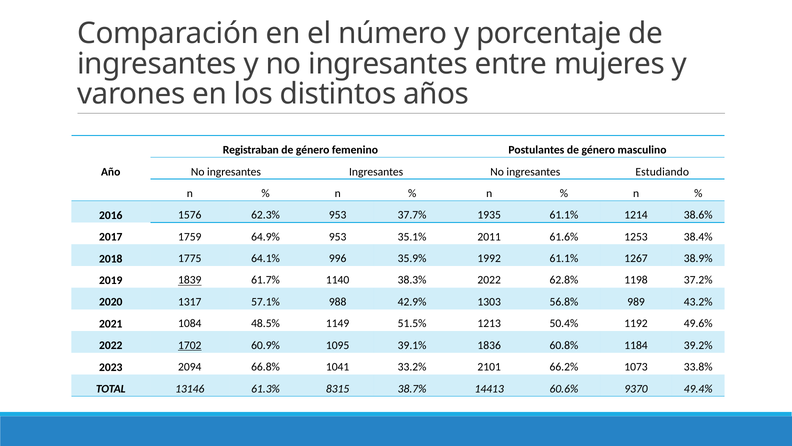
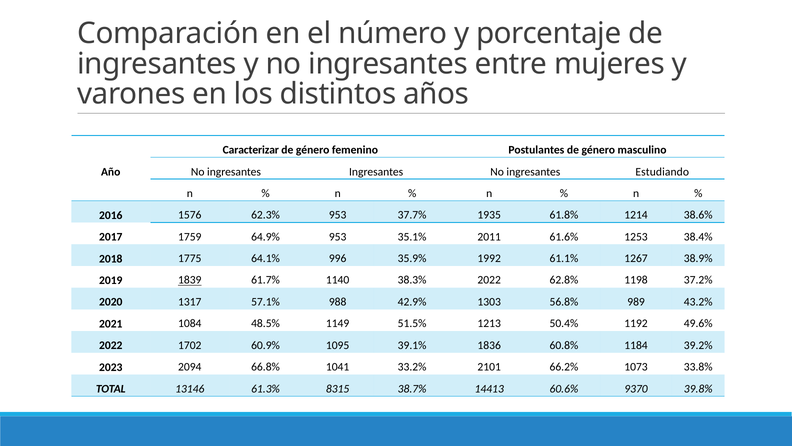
Registraban: Registraban -> Caracterizar
1935 61.1%: 61.1% -> 61.8%
1702 underline: present -> none
49.4%: 49.4% -> 39.8%
